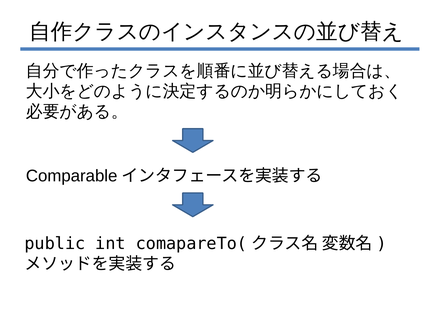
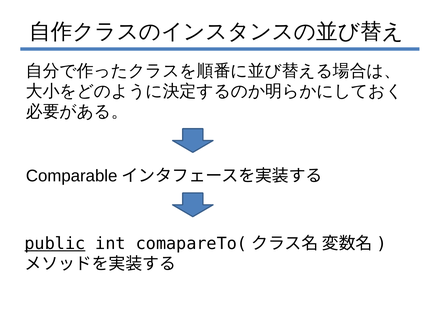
public underline: none -> present
